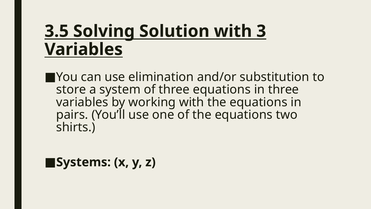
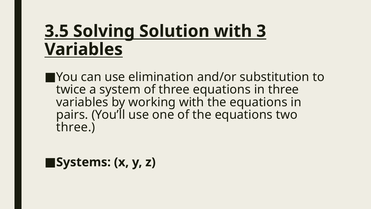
store: store -> twice
shirts at (76, 127): shirts -> three
